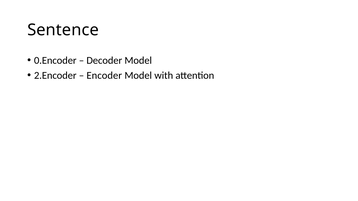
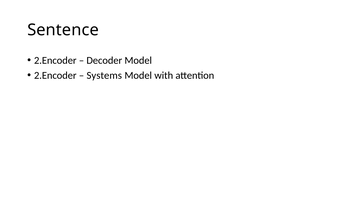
0.Encoder at (55, 61): 0.Encoder -> 2.Encoder
Encoder: Encoder -> Systems
